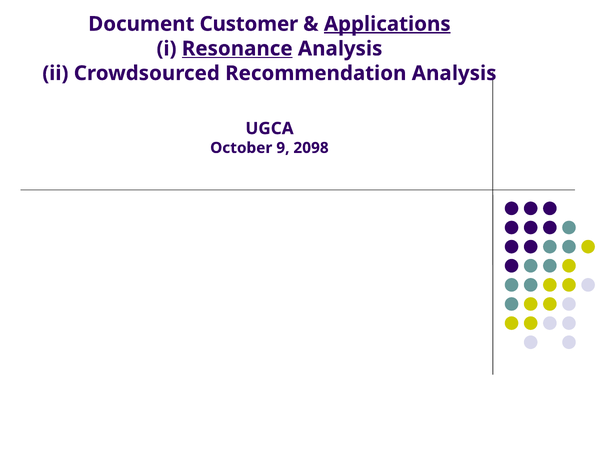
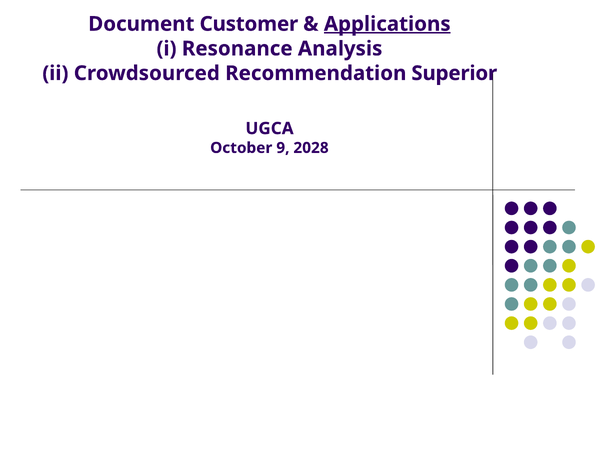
Resonance underline: present -> none
Recommendation Analysis: Analysis -> Superior
2098: 2098 -> 2028
